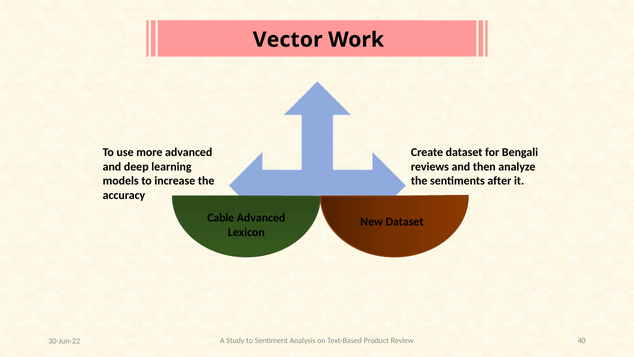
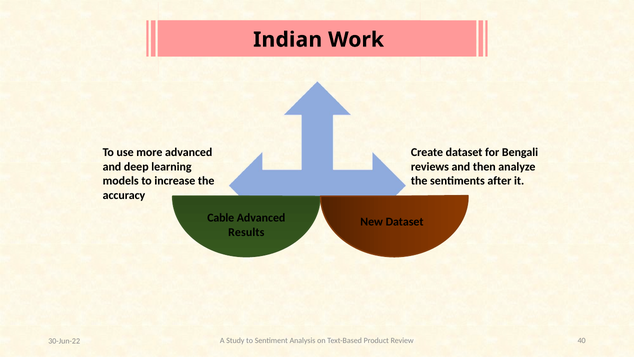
Vector: Vector -> Indian
Lexicon: Lexicon -> Results
